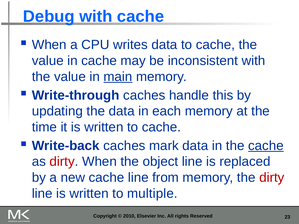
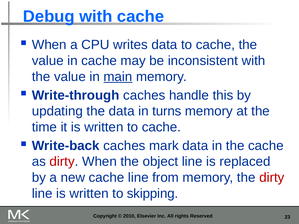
each: each -> turns
cache at (266, 146) underline: present -> none
multiple: multiple -> skipping
